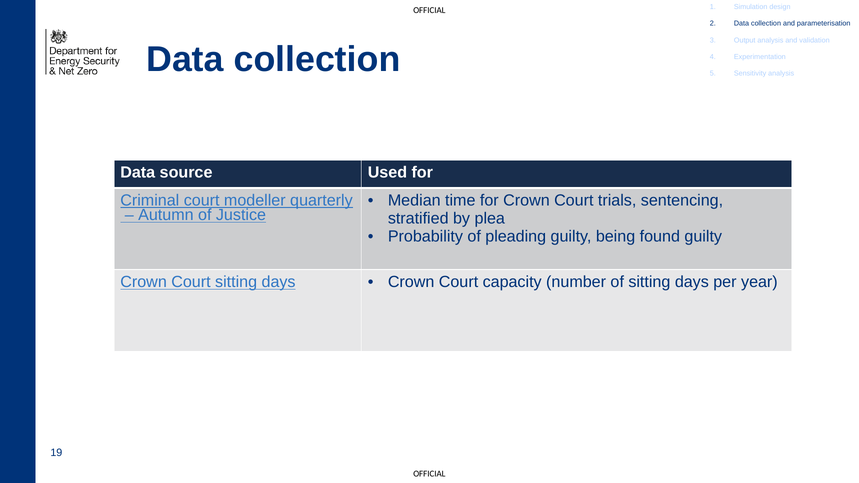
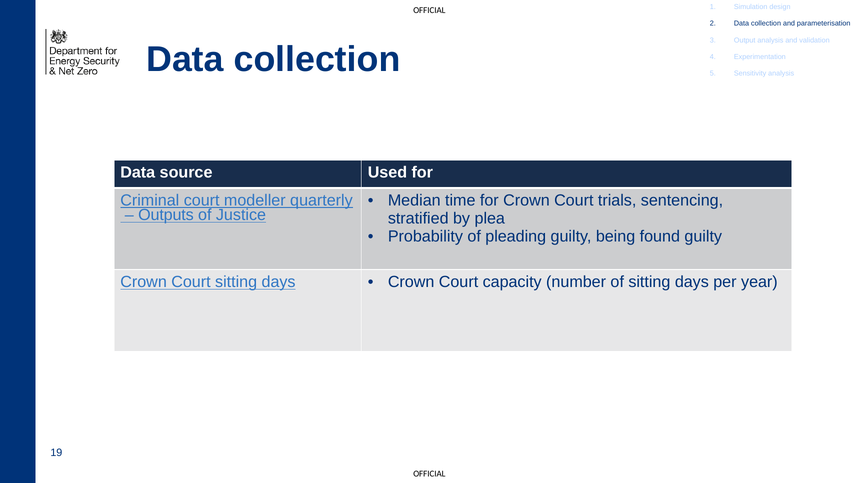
Autumn: Autumn -> Outputs
